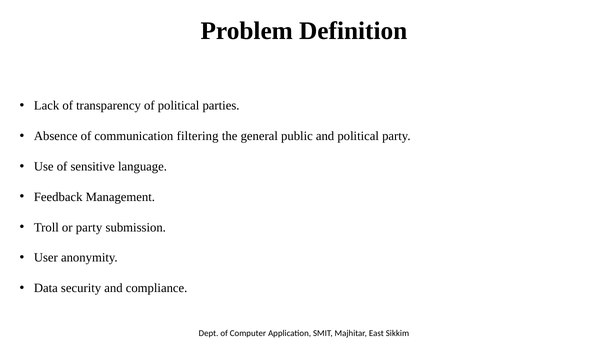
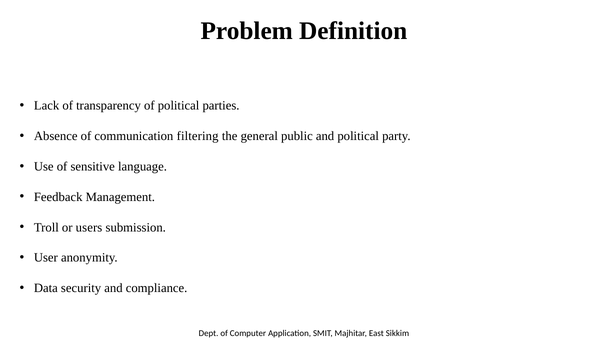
or party: party -> users
